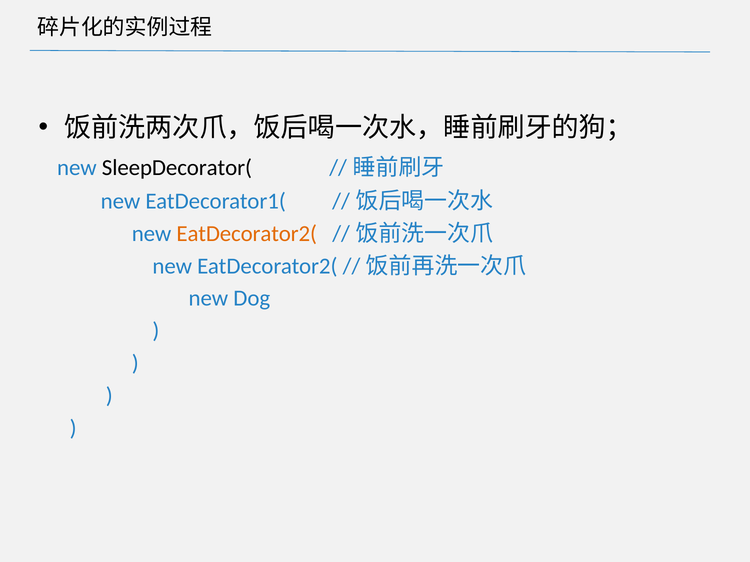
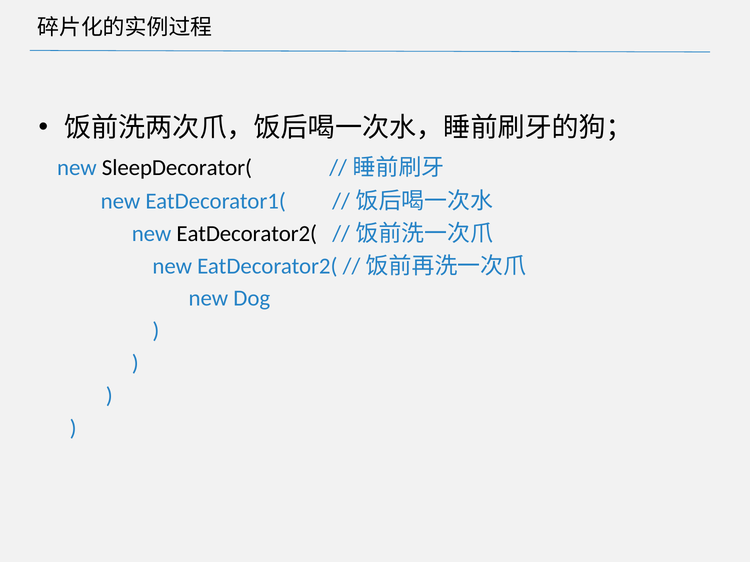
EatDecorator2( at (247, 234) colour: orange -> black
